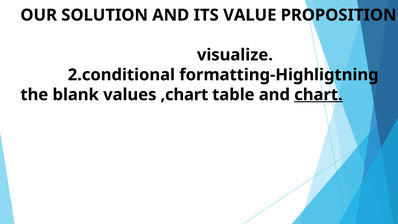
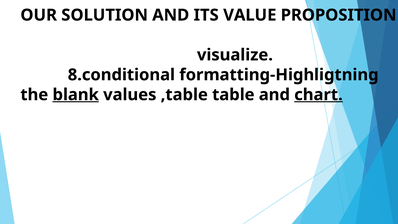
2.conditional: 2.conditional -> 8.conditional
blank underline: none -> present
,chart: ,chart -> ,table
